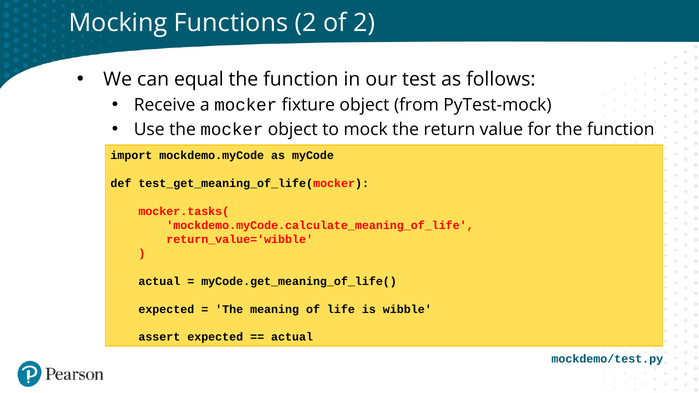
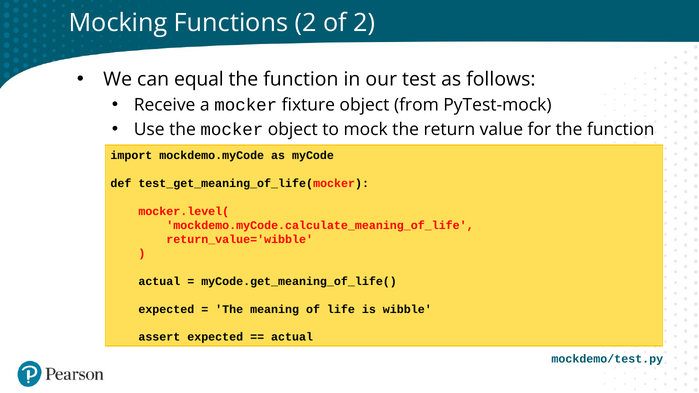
mocker.tasks(: mocker.tasks( -> mocker.level(
